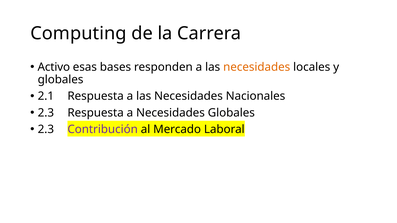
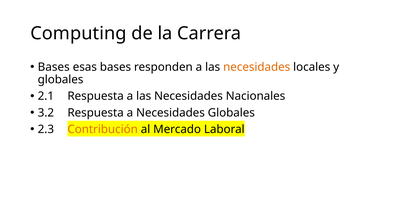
Activo at (54, 67): Activo -> Bases
2.3 at (46, 113): 2.3 -> 3.2
Contribución colour: purple -> orange
